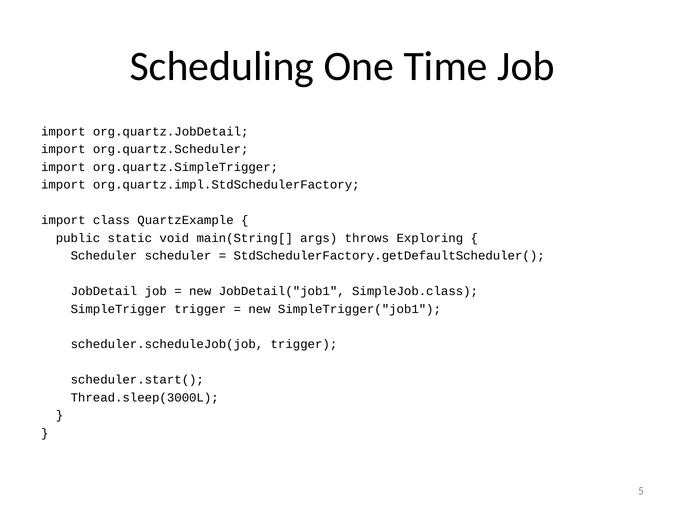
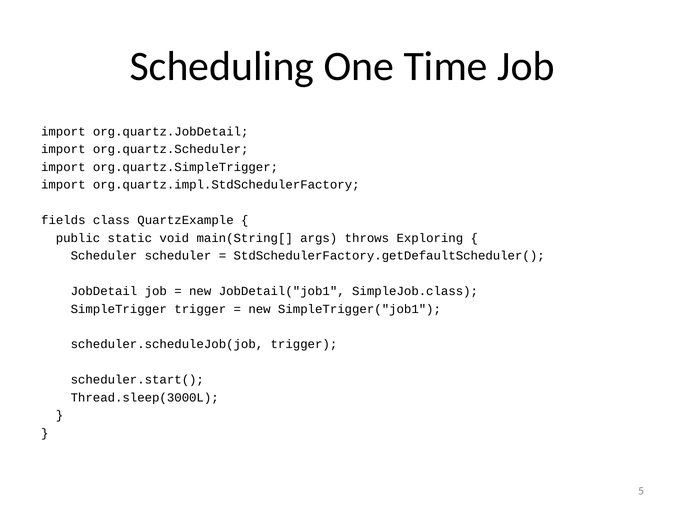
import at (63, 220): import -> fields
